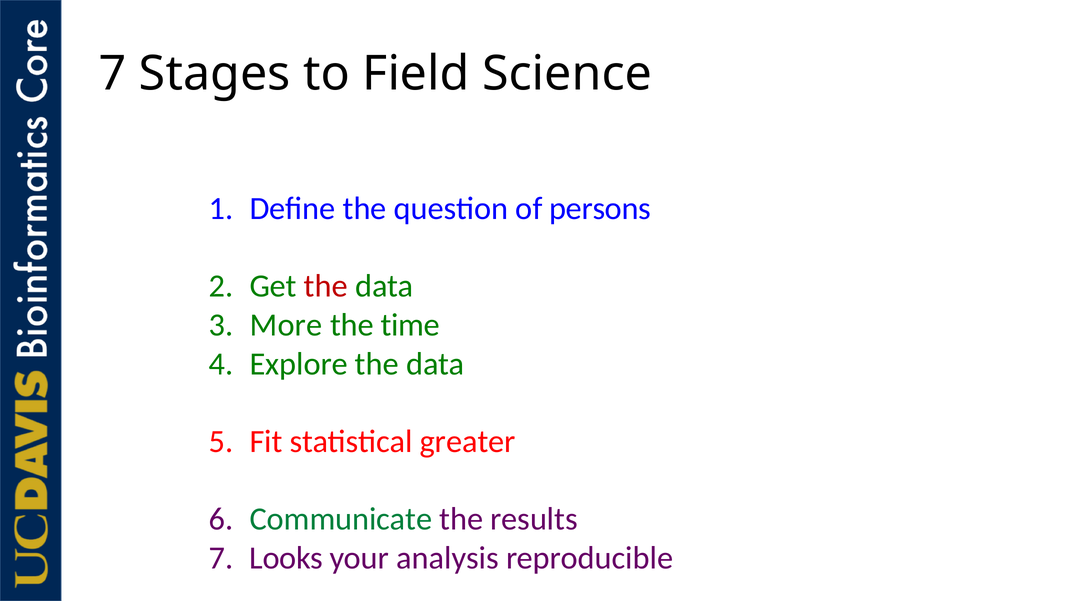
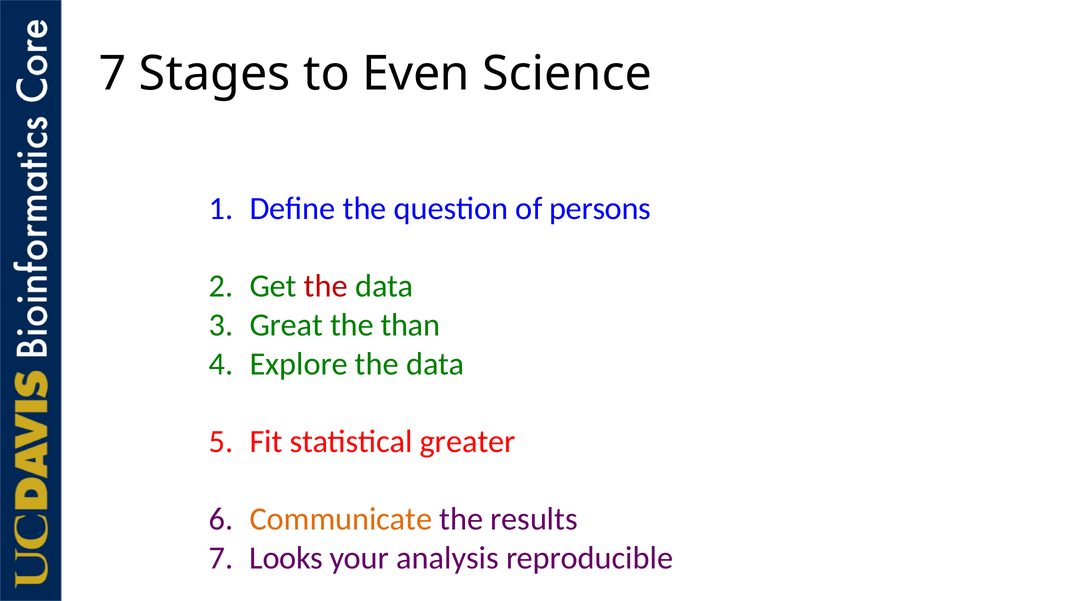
Field: Field -> Even
More: More -> Great
time: time -> than
Communicate colour: green -> orange
